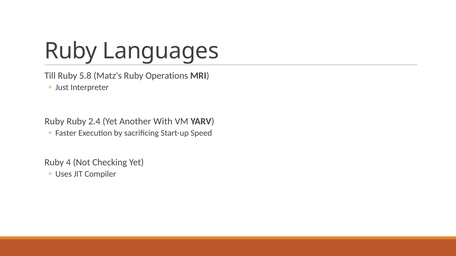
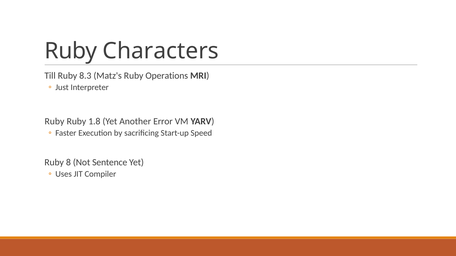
Languages: Languages -> Characters
5.8: 5.8 -> 8.3
2.4: 2.4 -> 1.8
With: With -> Error
4: 4 -> 8
Checking: Checking -> Sentence
